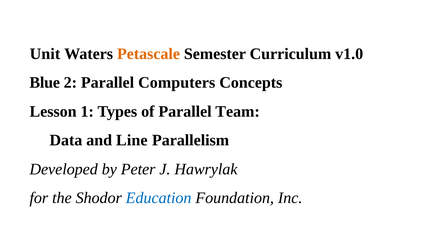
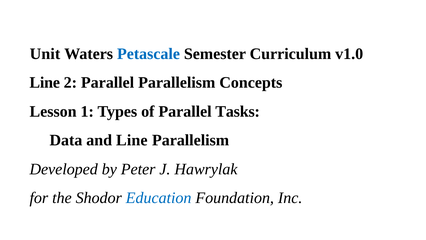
Petascale colour: orange -> blue
Blue at (45, 83): Blue -> Line
Parallel Computers: Computers -> Parallelism
Team: Team -> Tasks
